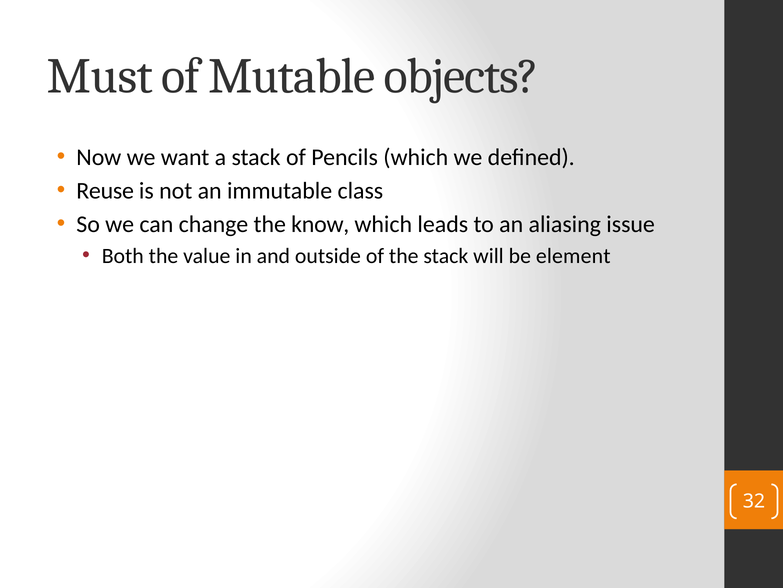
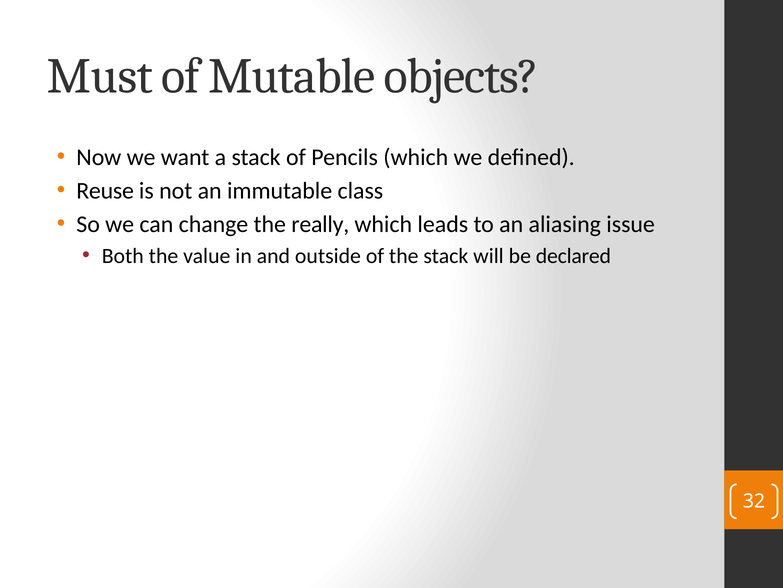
know: know -> really
element: element -> declared
